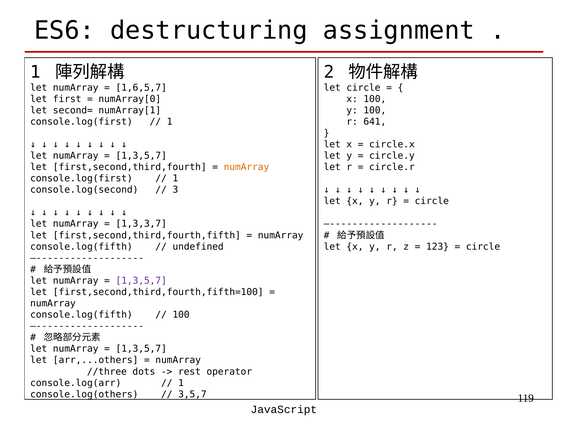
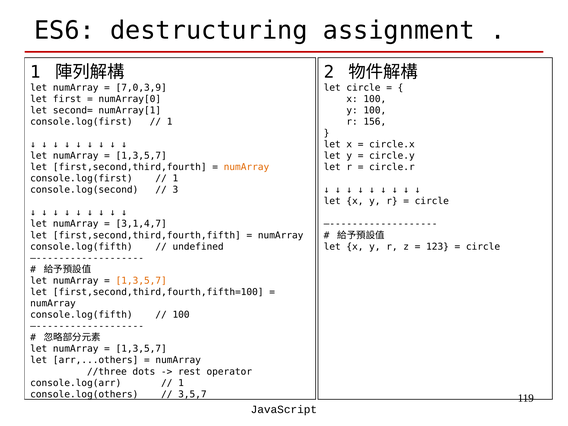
1,6,5,7: 1,6,5,7 -> 7,0,3,9
641: 641 -> 156
1,3,3,7: 1,3,3,7 -> 3,1,4,7
1,3,5,7 at (141, 281) colour: purple -> orange
